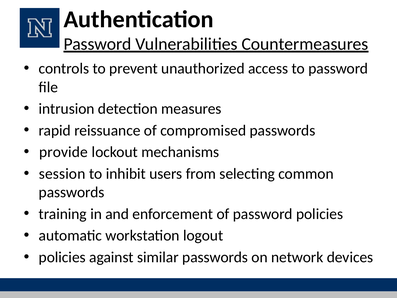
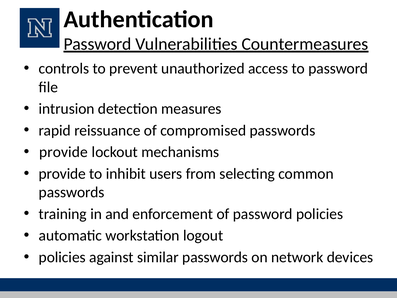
session at (62, 174): session -> provide
